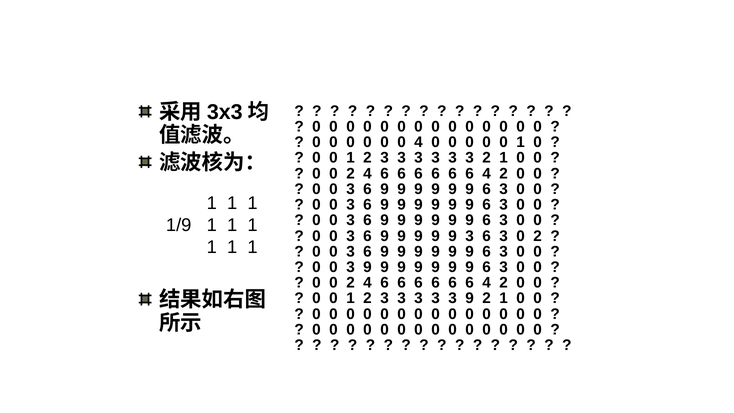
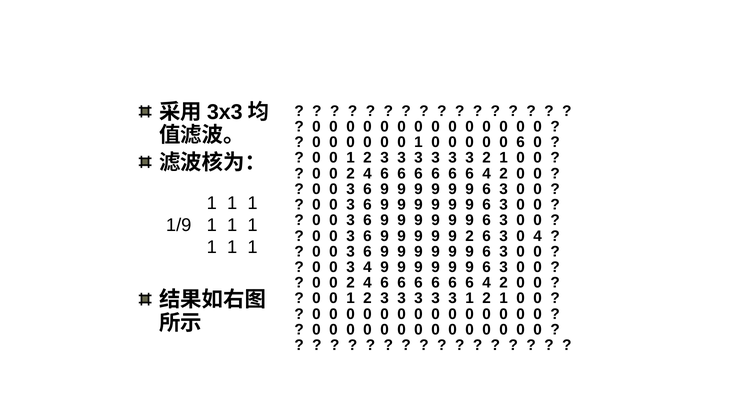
0 0 0 4: 4 -> 1
0 0 0 1: 1 -> 6
9 3: 3 -> 2
3 0 2: 2 -> 4
0 3 9: 9 -> 4
3 3 9: 9 -> 1
